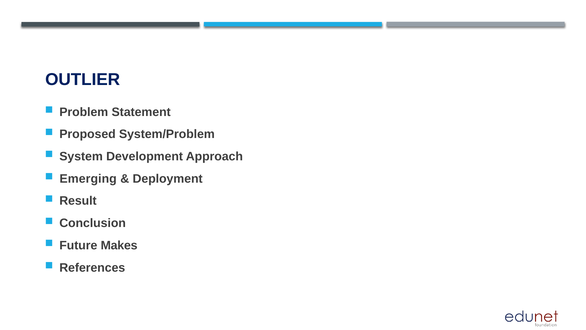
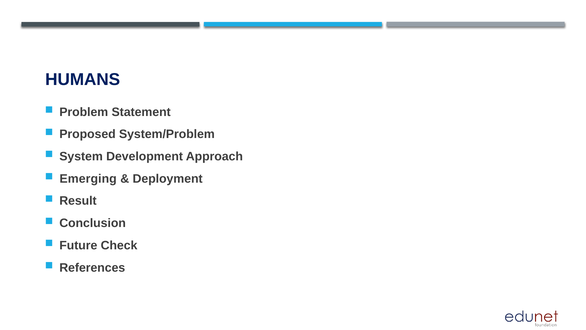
OUTLIER: OUTLIER -> HUMANS
Makes: Makes -> Check
